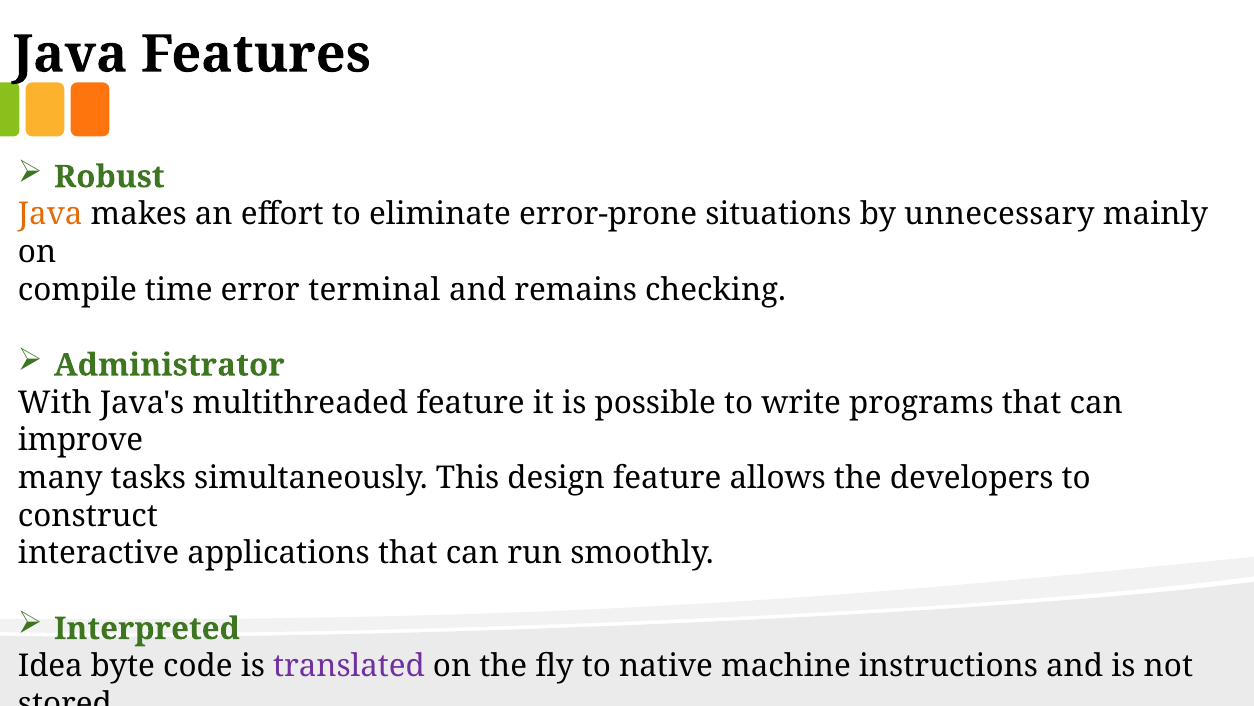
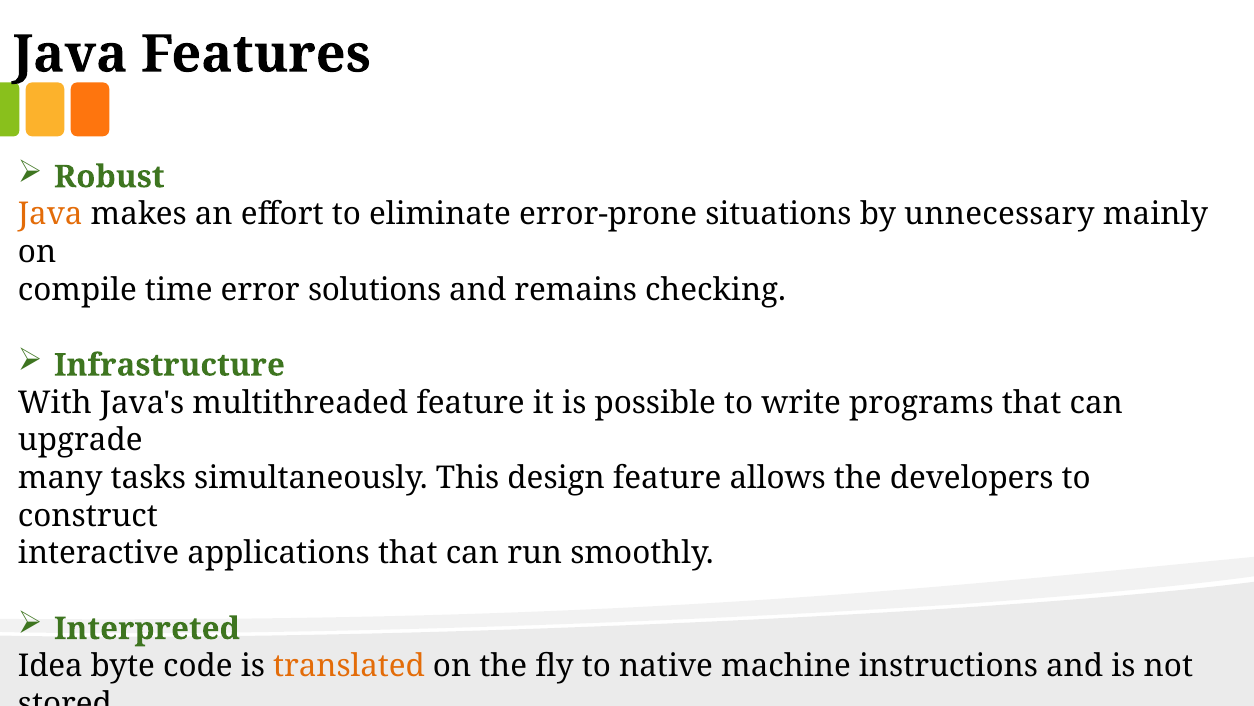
terminal: terminal -> solutions
Administrator: Administrator -> Infrastructure
improve: improve -> upgrade
translated colour: purple -> orange
